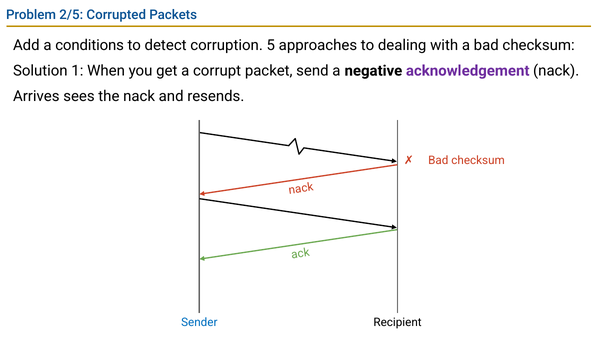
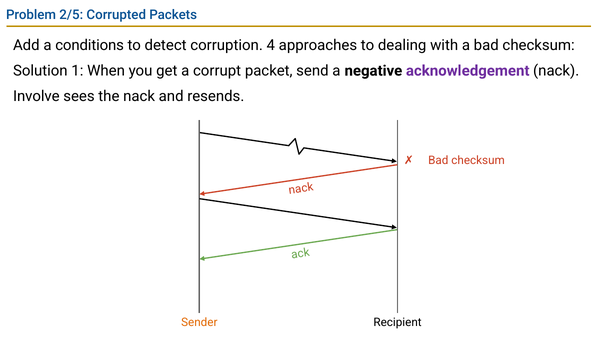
5: 5 -> 4
Arrives: Arrives -> Involve
Sender colour: blue -> orange
